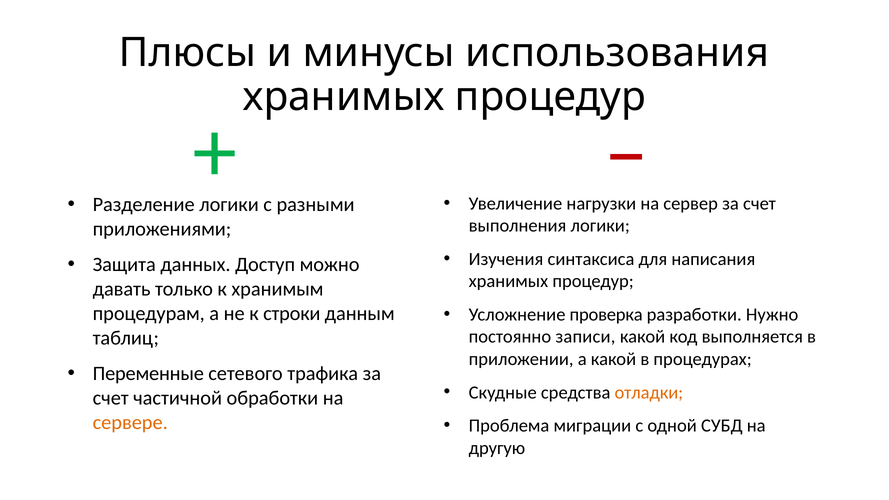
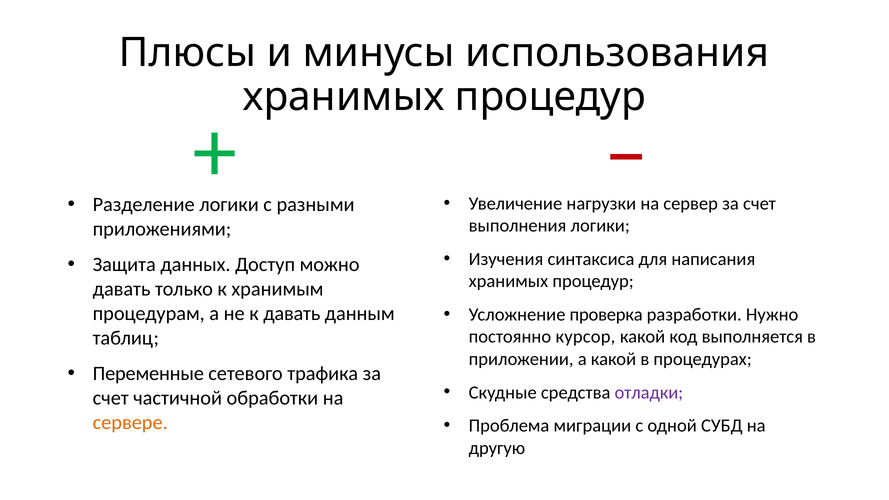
к строки: строки -> давать
записи: записи -> курсор
отладки colour: orange -> purple
